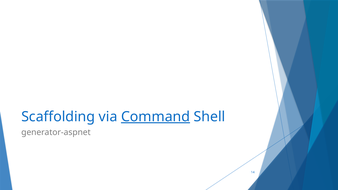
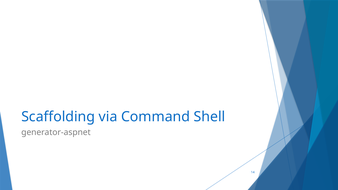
Command underline: present -> none
